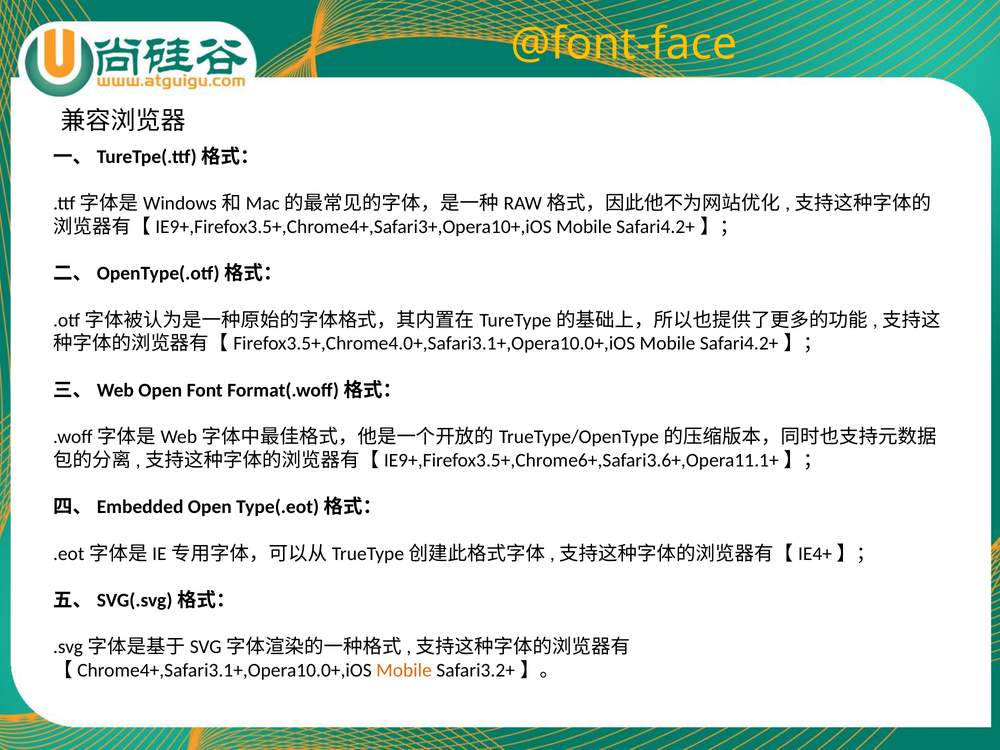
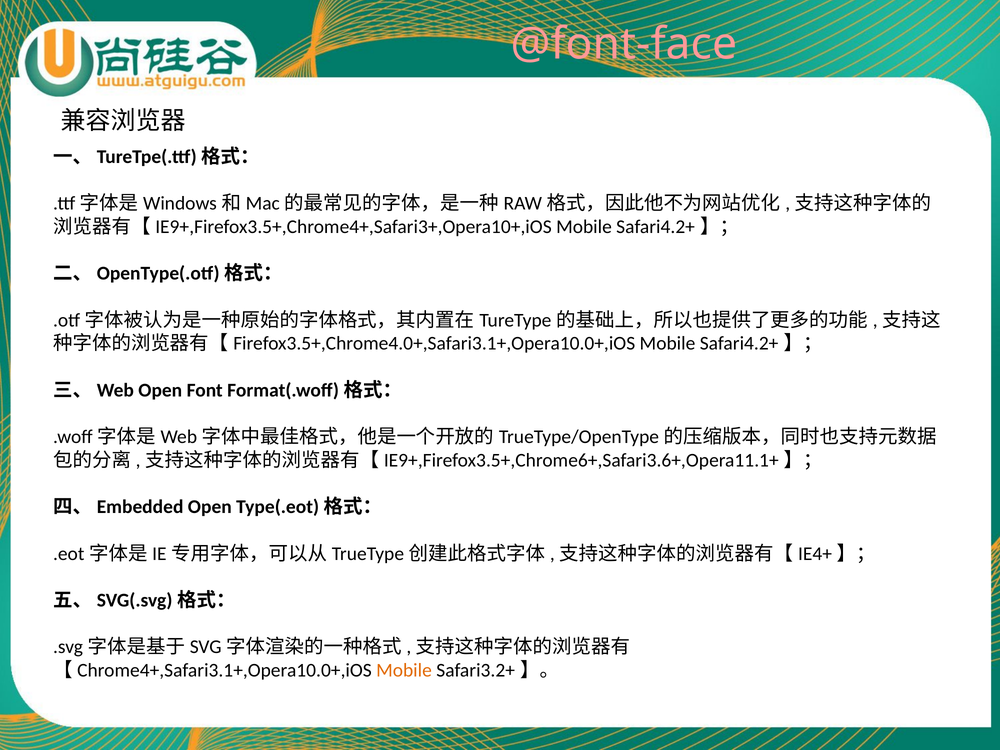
@font-face colour: yellow -> pink
